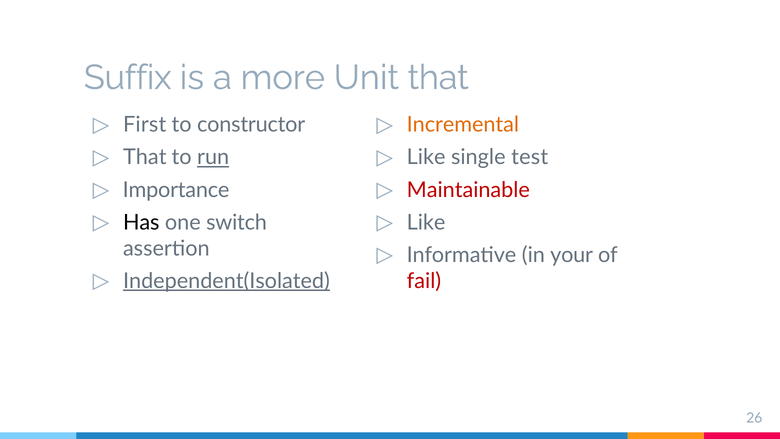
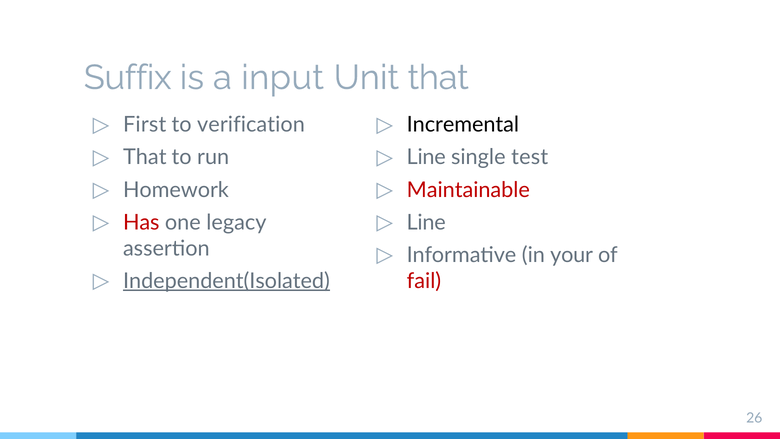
more: more -> input
constructor: constructor -> verification
Incremental colour: orange -> black
run underline: present -> none
Like at (426, 157): Like -> Line
Importance: Importance -> Homework
Has colour: black -> red
switch: switch -> legacy
Like at (426, 222): Like -> Line
